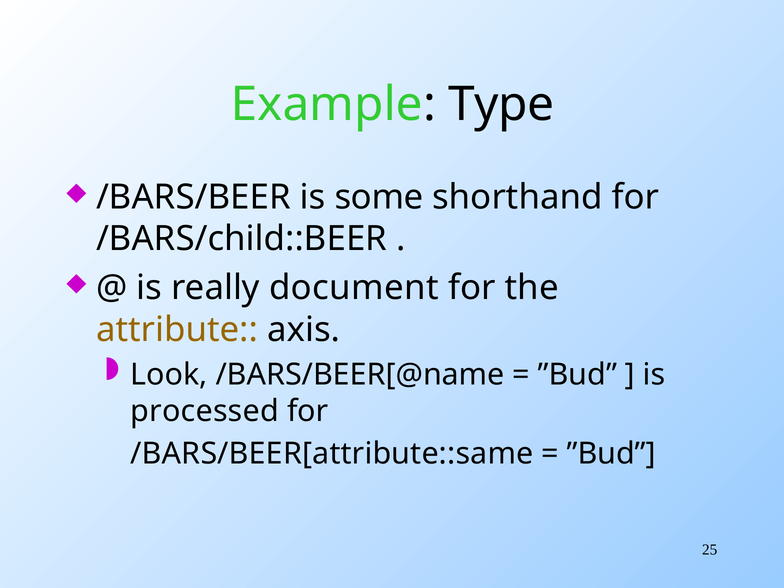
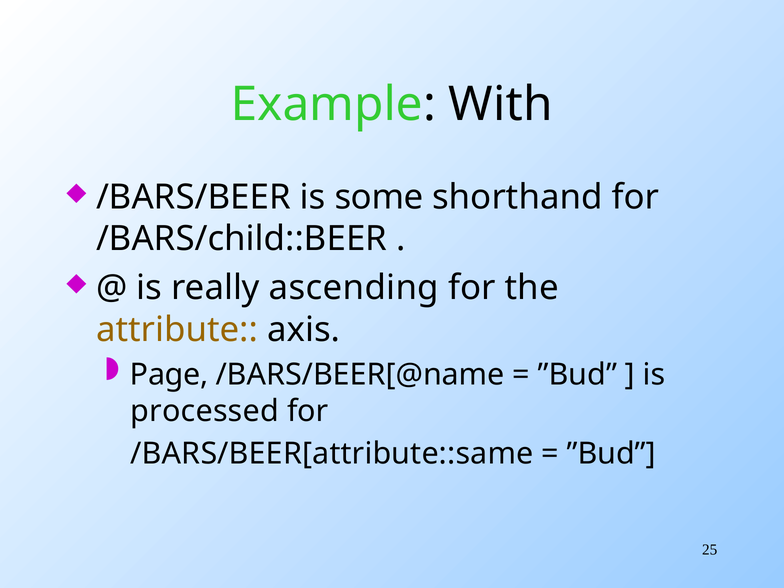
Type: Type -> With
document: document -> ascending
Look: Look -> Page
